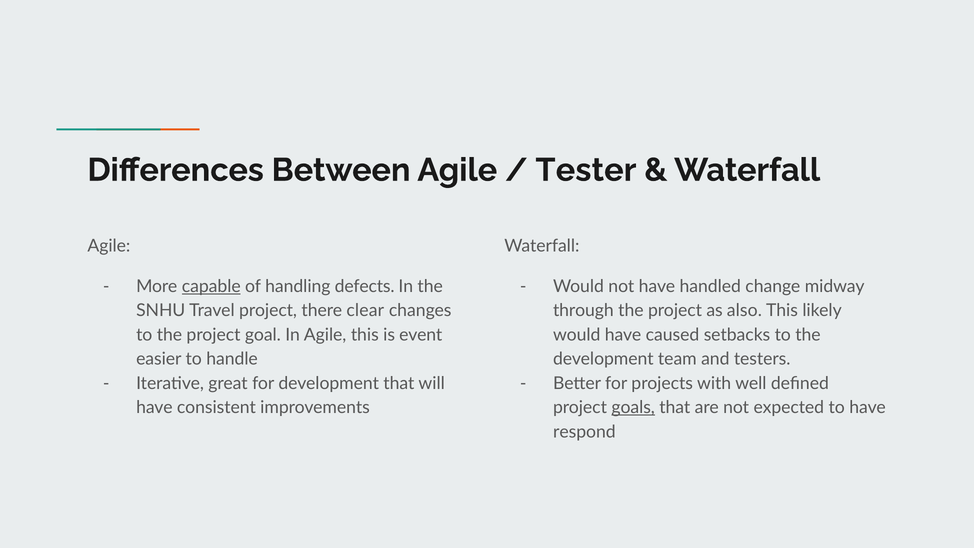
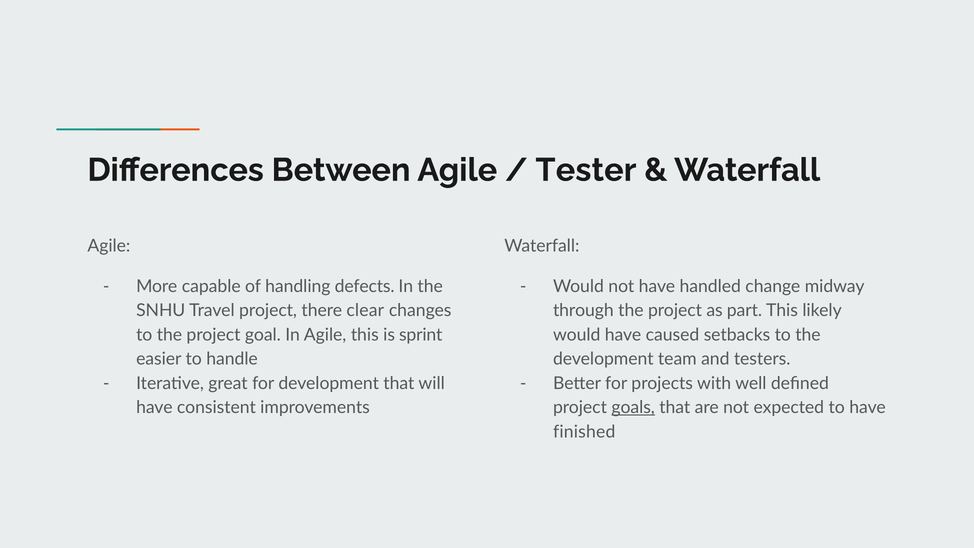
capable underline: present -> none
also: also -> part
event: event -> sprint
respond: respond -> finished
